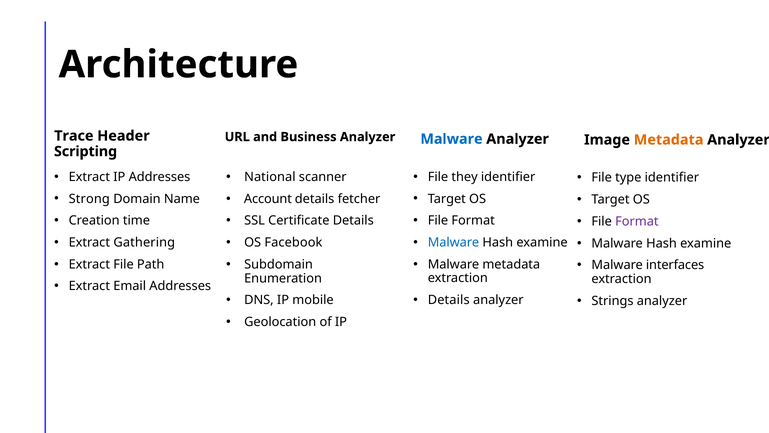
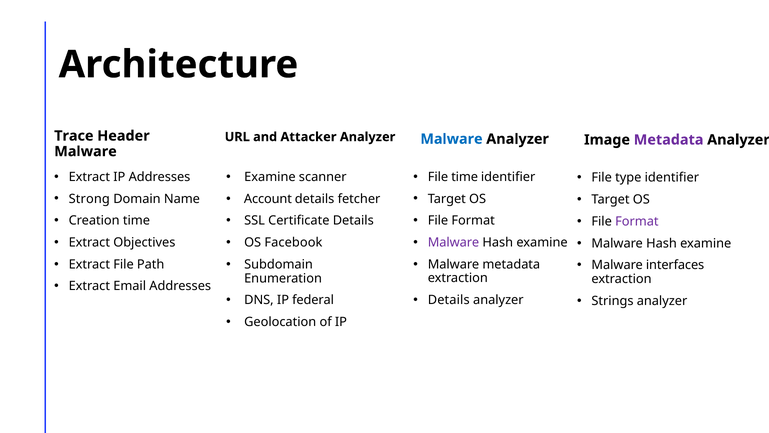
Business: Business -> Attacker
Metadata at (669, 140) colour: orange -> purple
Scripting at (86, 151): Scripting -> Malware
National at (270, 177): National -> Examine
File they: they -> time
Gathering: Gathering -> Objectives
Malware at (453, 242) colour: blue -> purple
mobile: mobile -> federal
